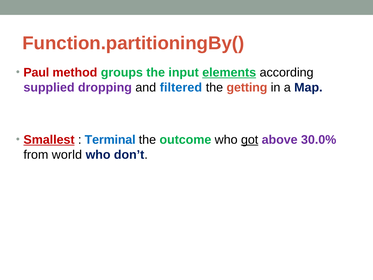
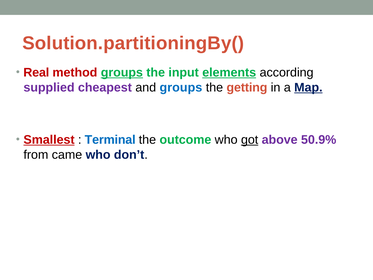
Function.partitioningBy(: Function.partitioningBy( -> Solution.partitioningBy(
Paul: Paul -> Real
groups at (122, 72) underline: none -> present
dropping: dropping -> cheapest
and filtered: filtered -> groups
Map underline: none -> present
30.0%: 30.0% -> 50.9%
world: world -> came
